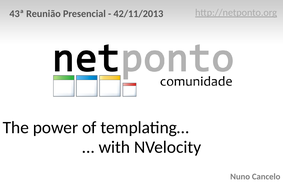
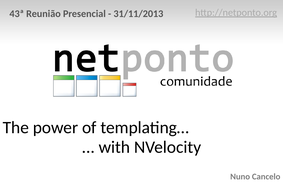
42/11/2013: 42/11/2013 -> 31/11/2013
